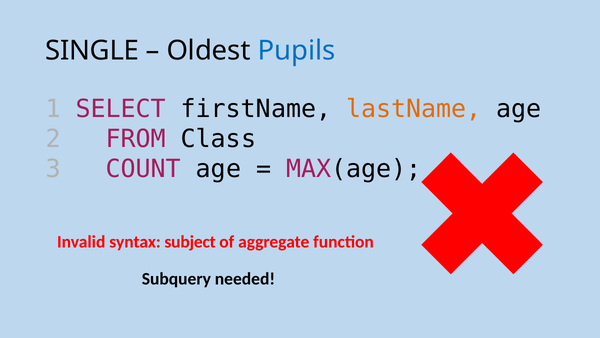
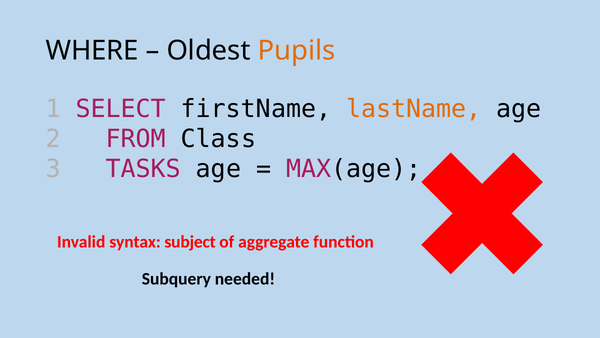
SINGLE: SINGLE -> WHERE
Pupils colour: blue -> orange
COUNT: COUNT -> TASKS
